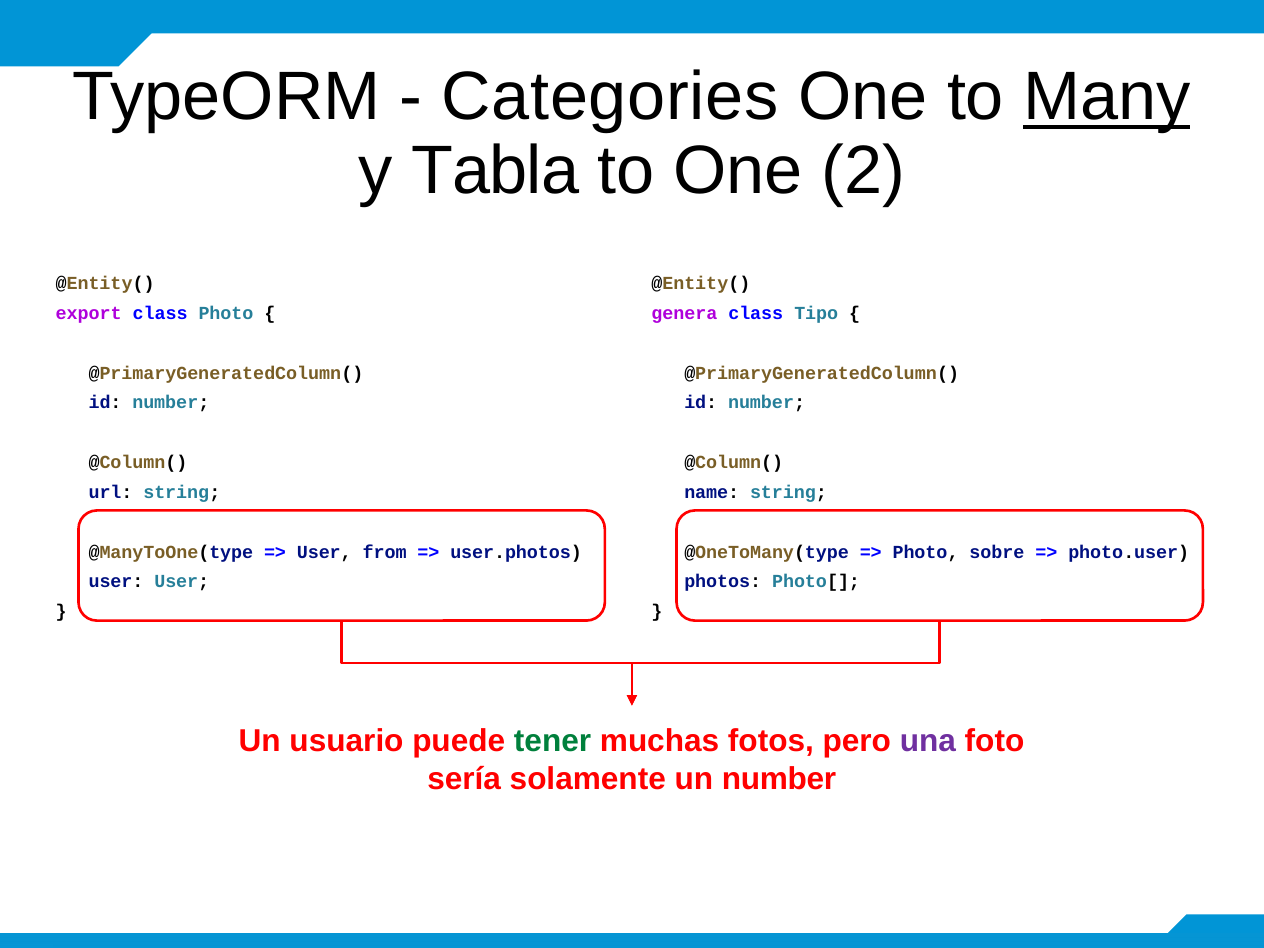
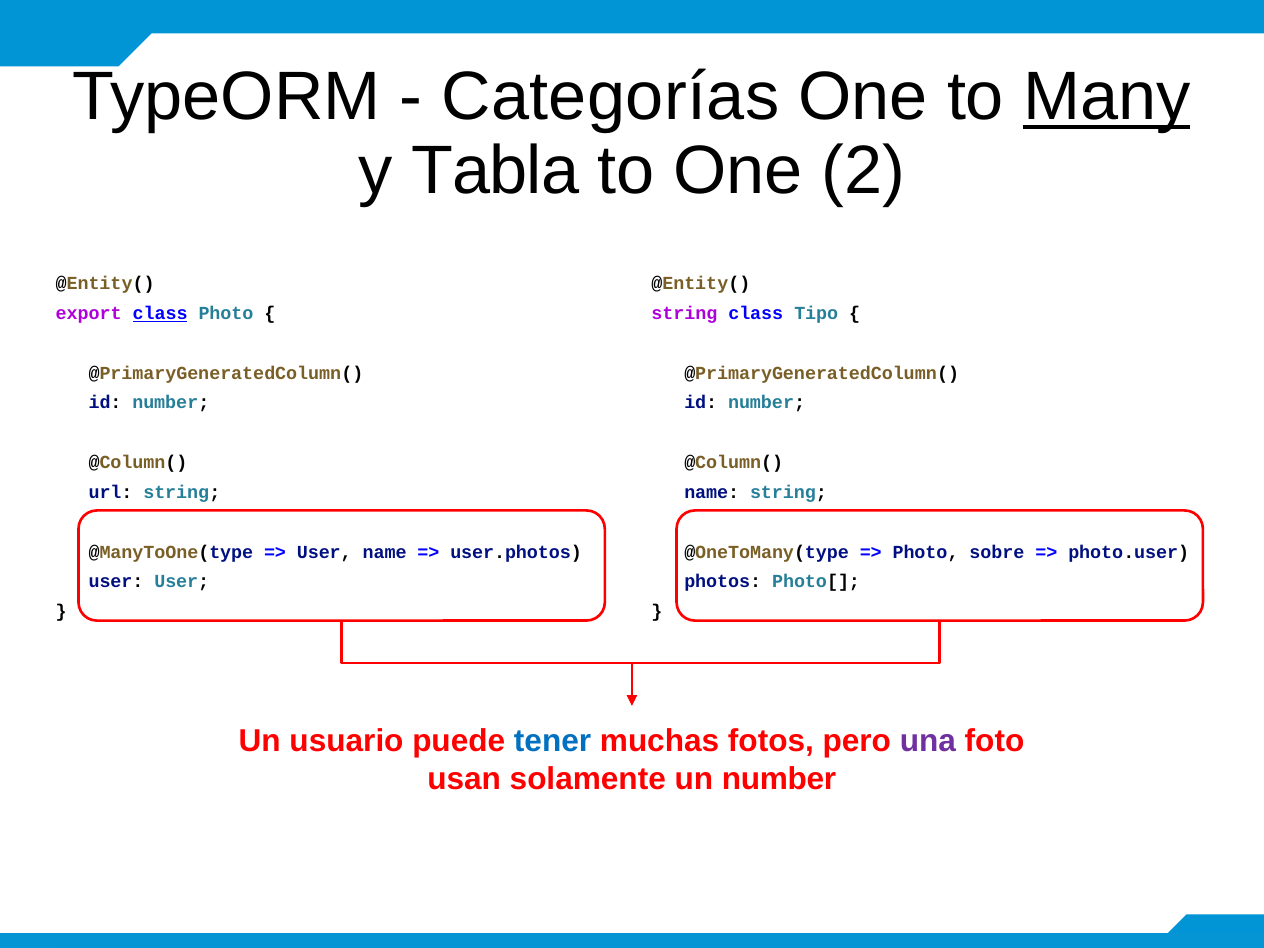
Categories: Categories -> Categorías
class at (160, 313) underline: none -> present
genera at (684, 313): genera -> string
User from: from -> name
tener colour: green -> blue
sería: sería -> usan
